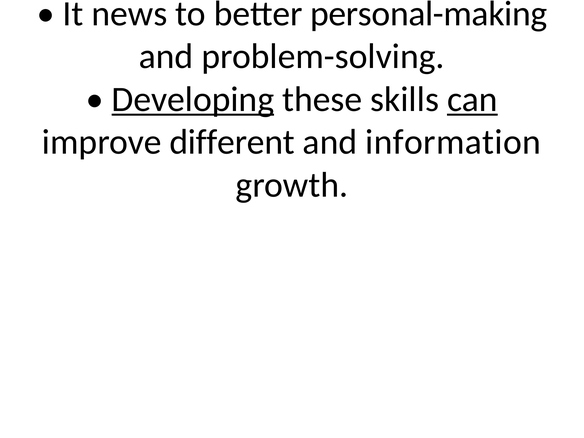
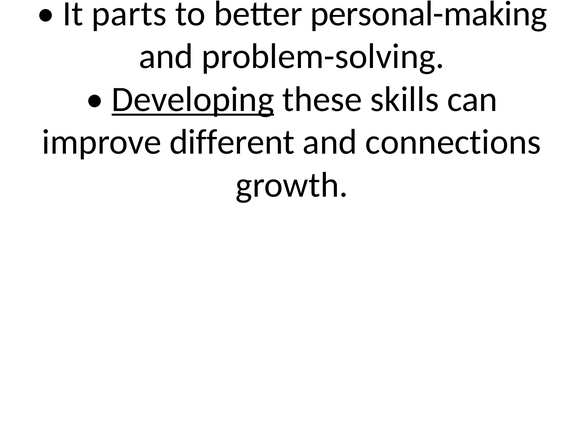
news: news -> parts
can underline: present -> none
information: information -> connections
